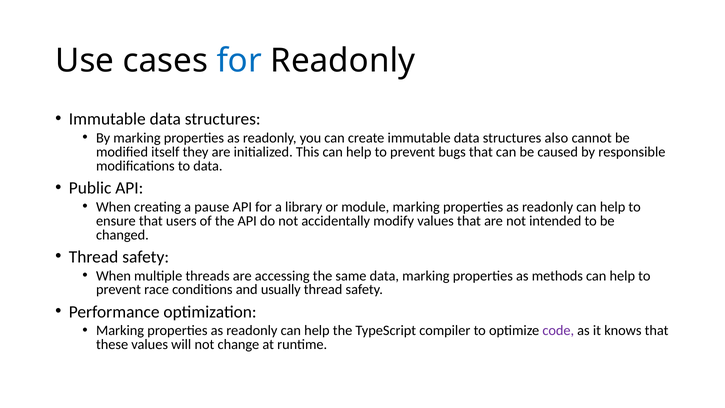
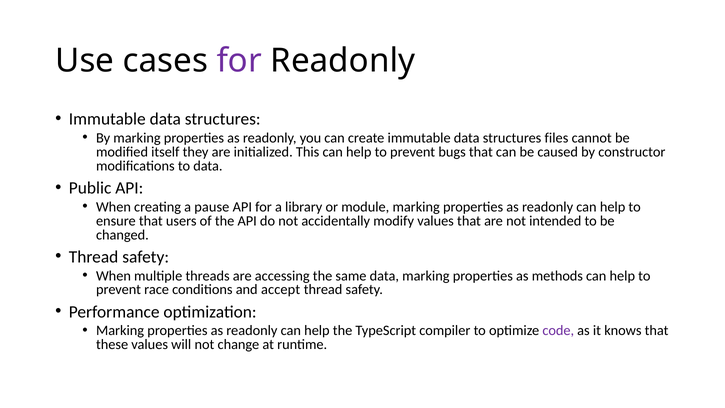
for at (239, 61) colour: blue -> purple
also: also -> files
responsible: responsible -> constructor
usually: usually -> accept
